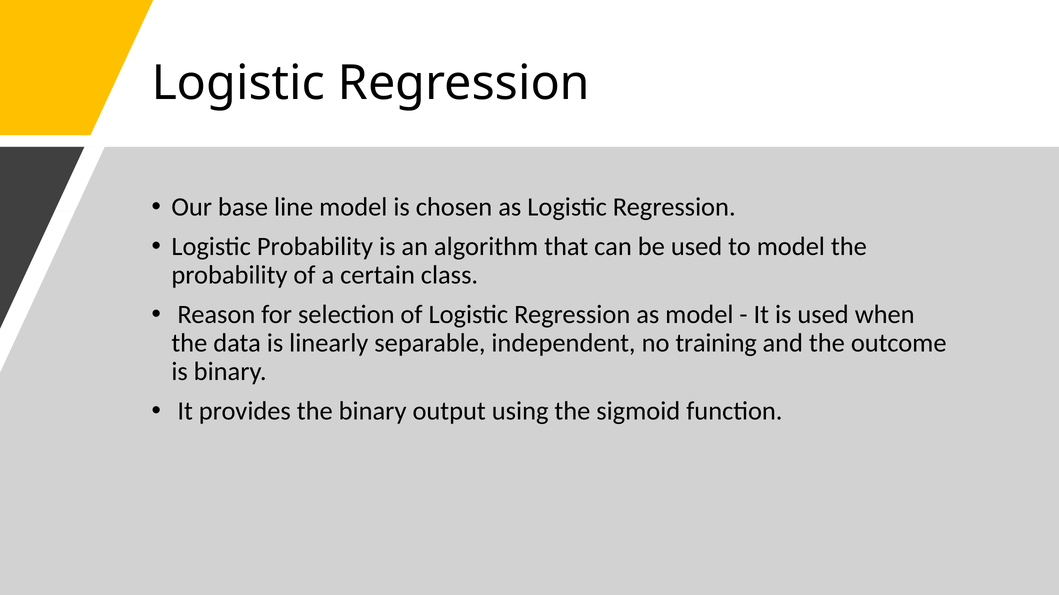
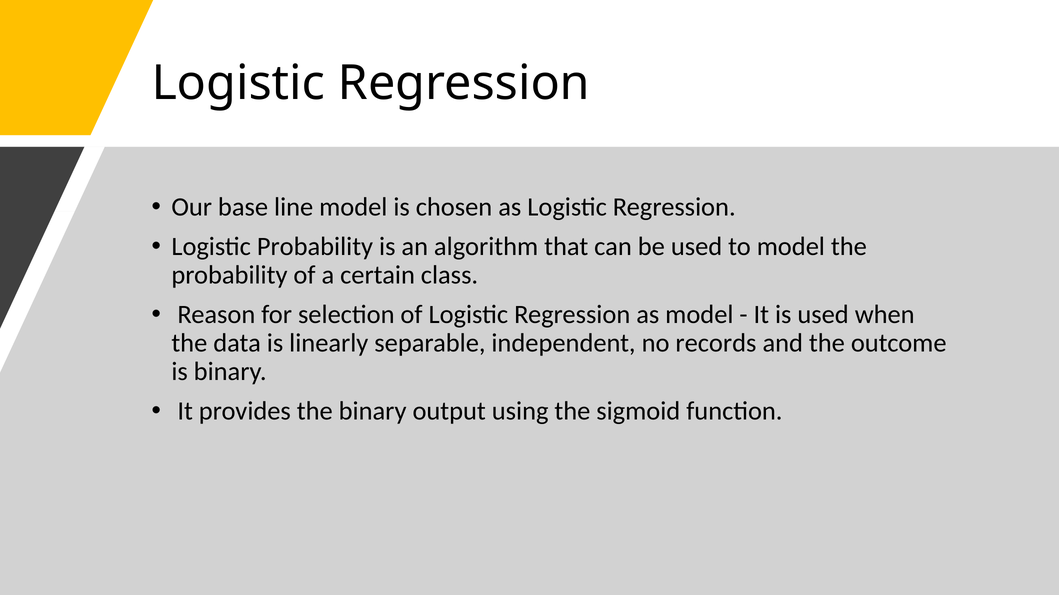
training: training -> records
